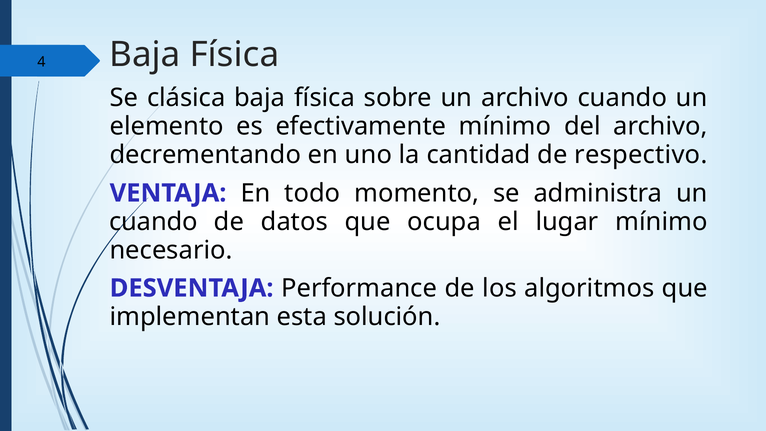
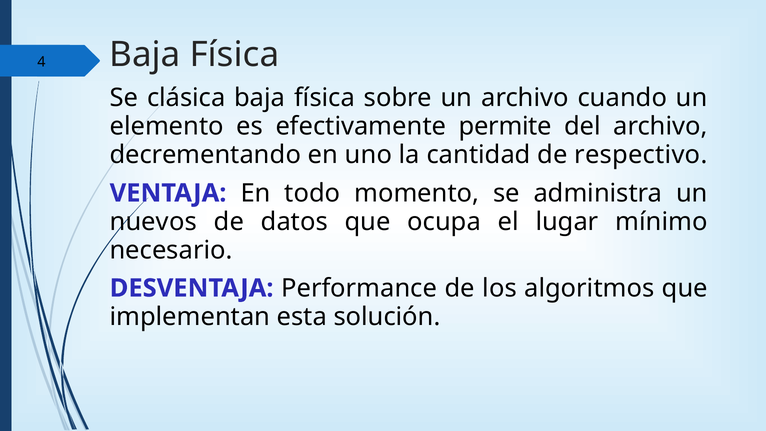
efectivamente mínimo: mínimo -> permite
cuando at (153, 222): cuando -> nuevos
